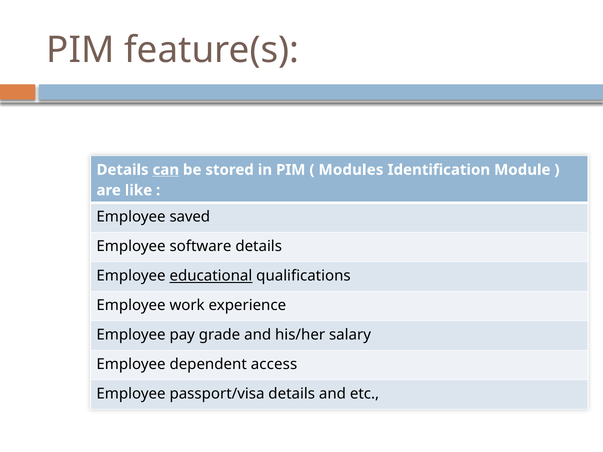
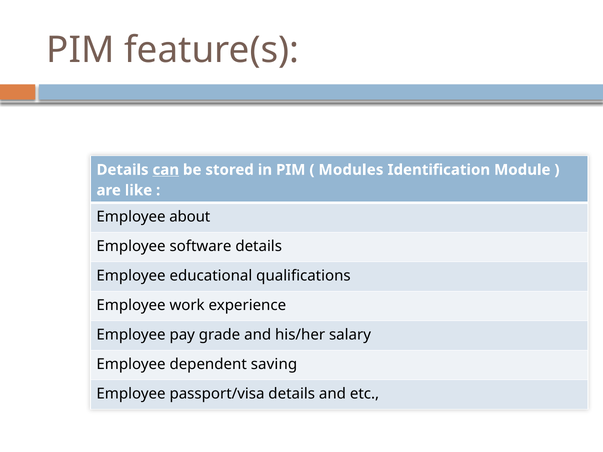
saved: saved -> about
educational underline: present -> none
access: access -> saving
